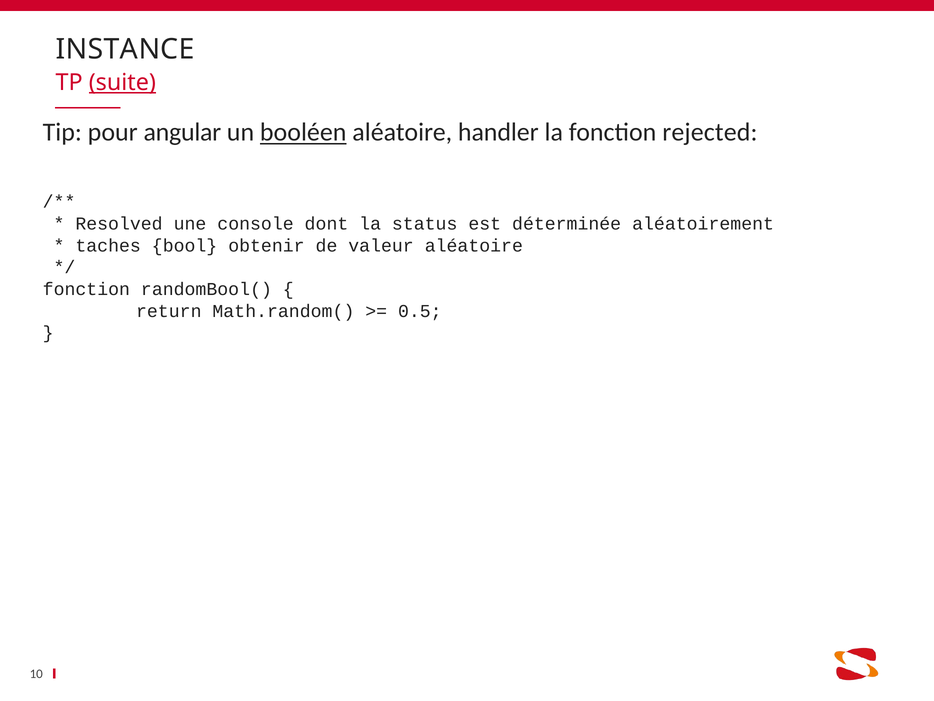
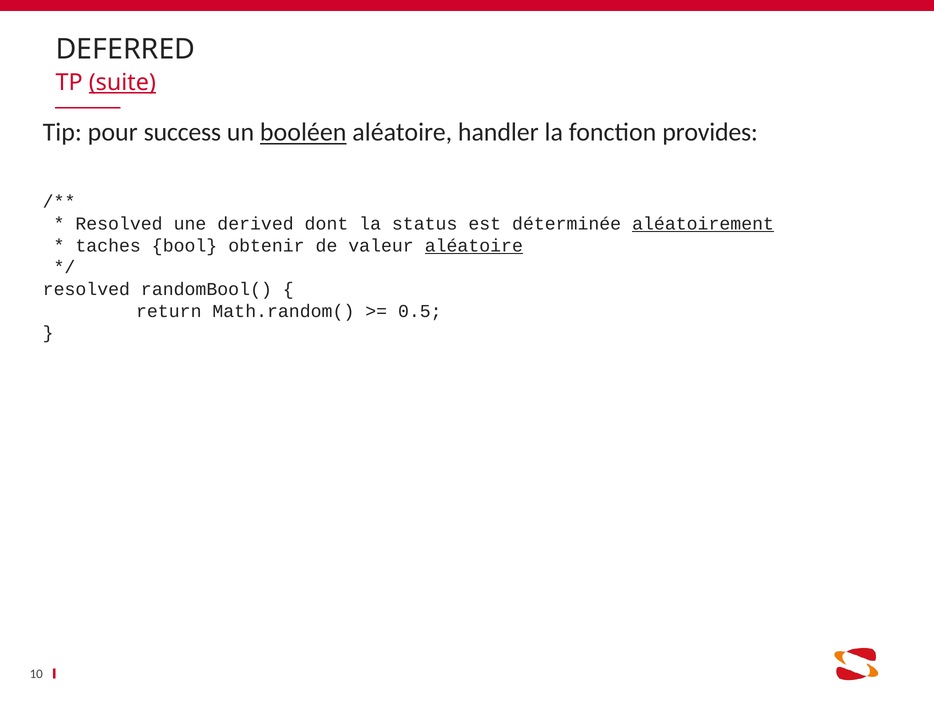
INSTANCE: INSTANCE -> DEFERRED
angular: angular -> success
rejected: rejected -> provides
console: console -> derived
aléatoirement underline: none -> present
aléatoire at (474, 245) underline: none -> present
fonction at (86, 289): fonction -> resolved
